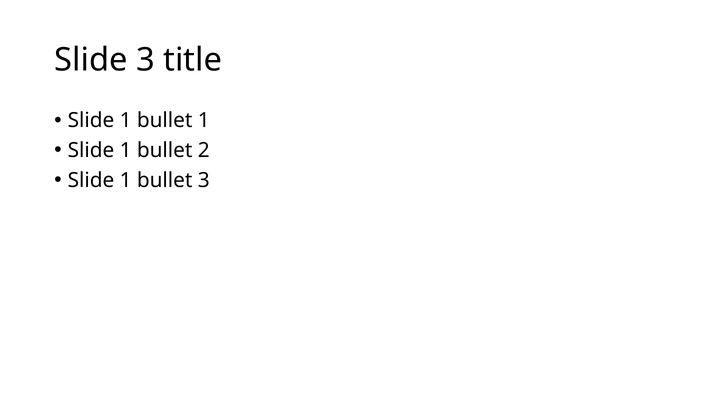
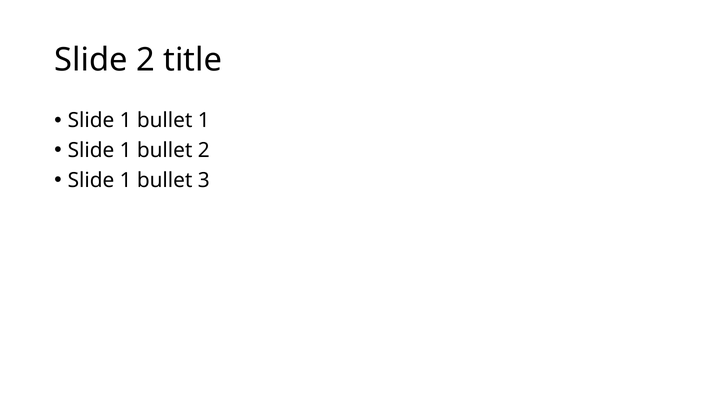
Slide 3: 3 -> 2
